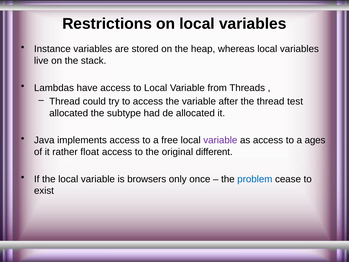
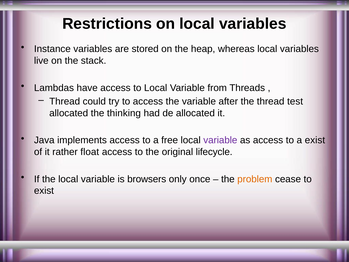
subtype: subtype -> thinking
a ages: ages -> exist
different: different -> lifecycle
problem colour: blue -> orange
